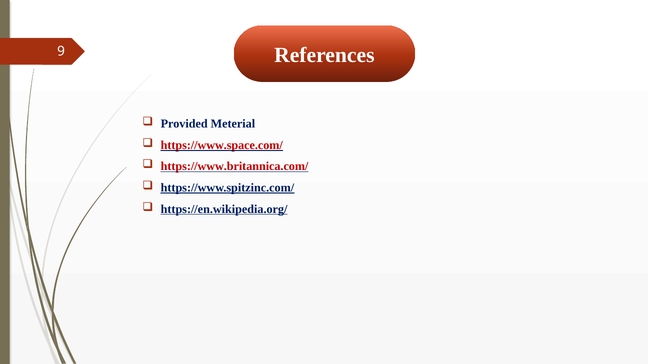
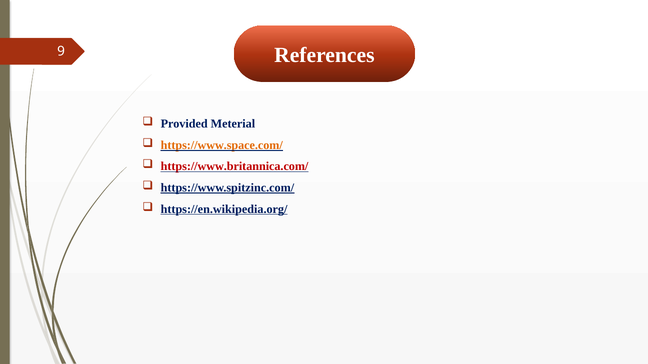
https://www.space.com/ colour: red -> orange
